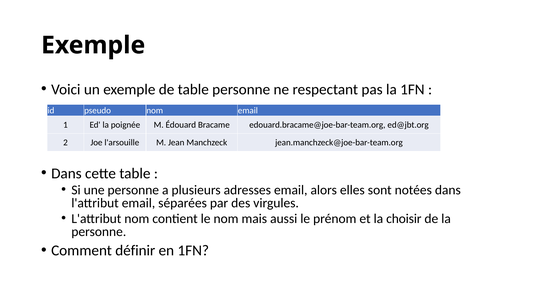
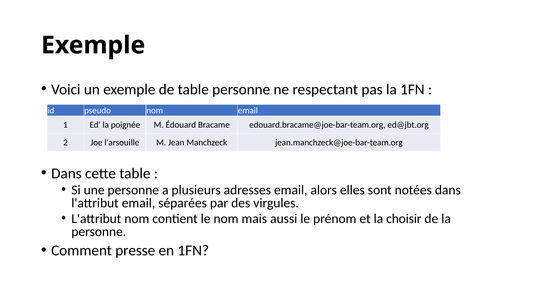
définir: définir -> presse
